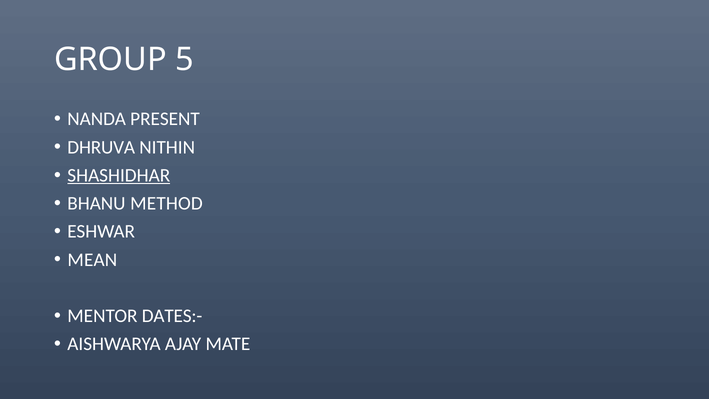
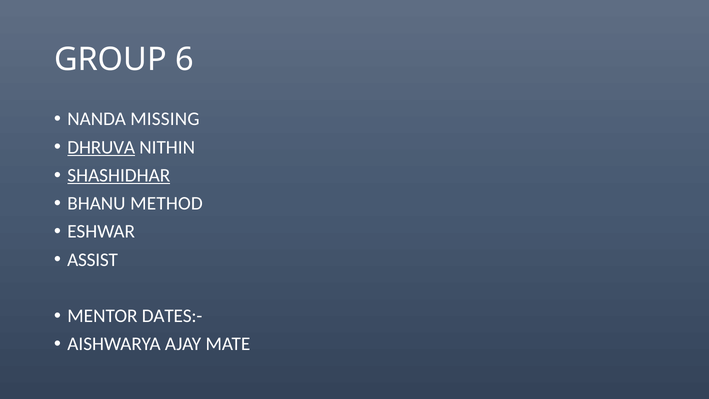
5: 5 -> 6
PRESENT: PRESENT -> MISSING
DHRUVA underline: none -> present
MEAN: MEAN -> ASSIST
